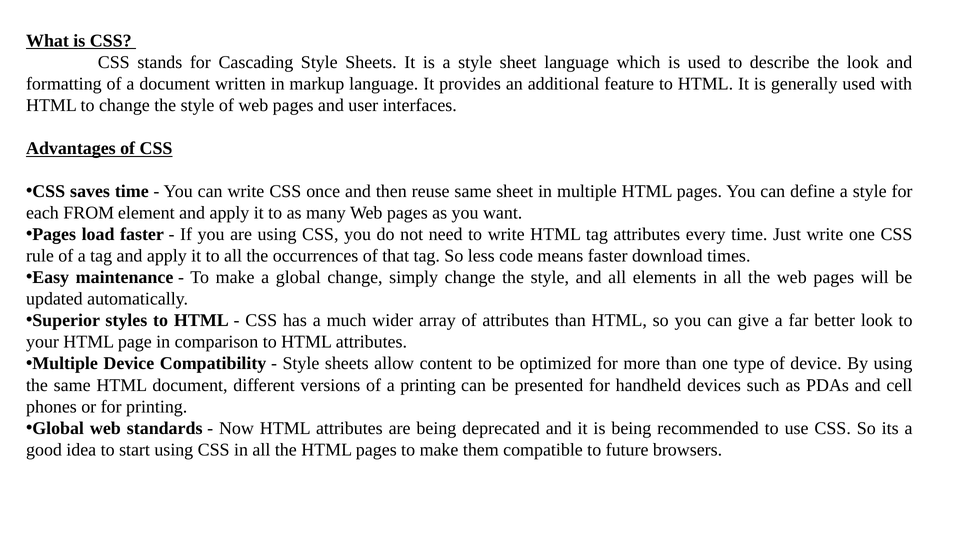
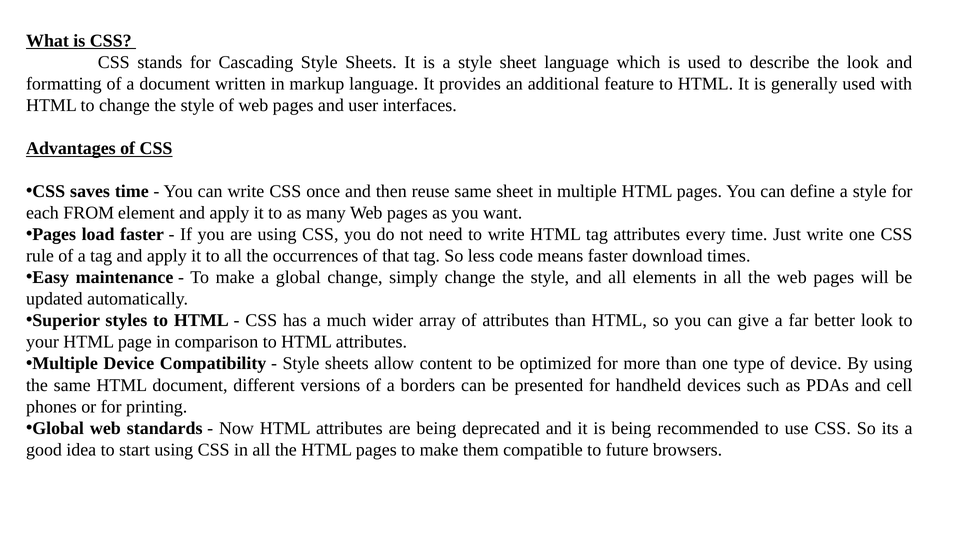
a printing: printing -> borders
